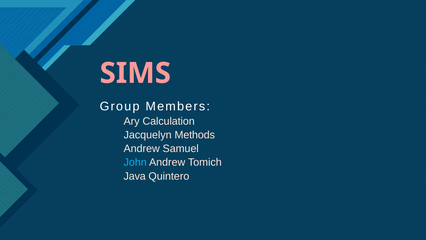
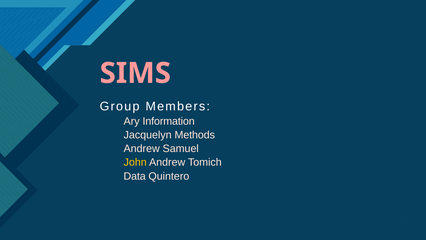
Calculation: Calculation -> Information
John colour: light blue -> yellow
Java: Java -> Data
